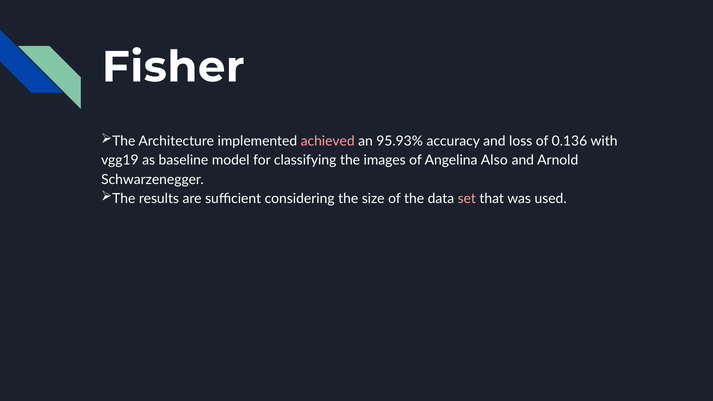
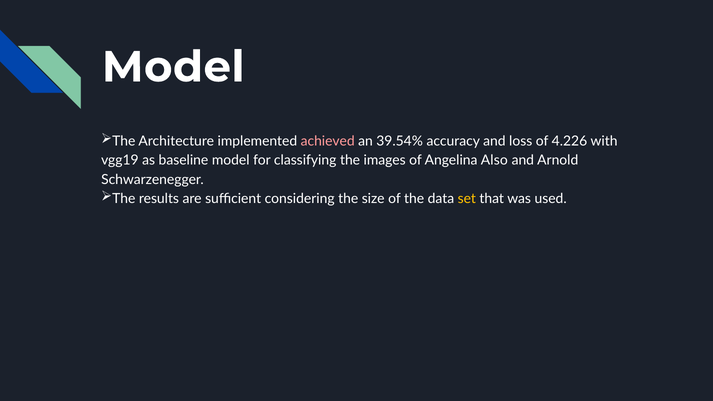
Fisher at (173, 67): Fisher -> Model
95.93%: 95.93% -> 39.54%
0.136: 0.136 -> 4.226
set colour: pink -> yellow
